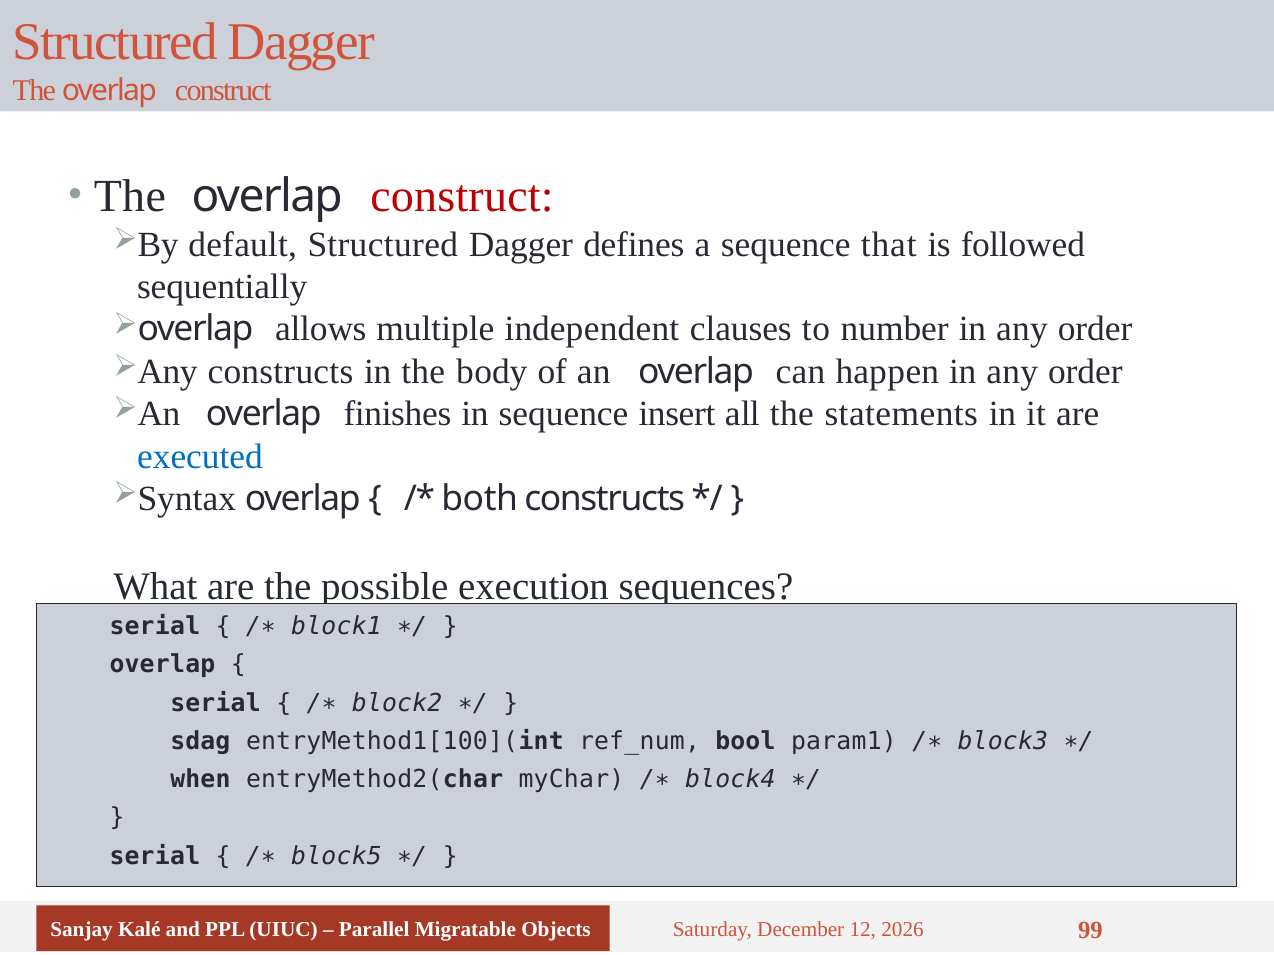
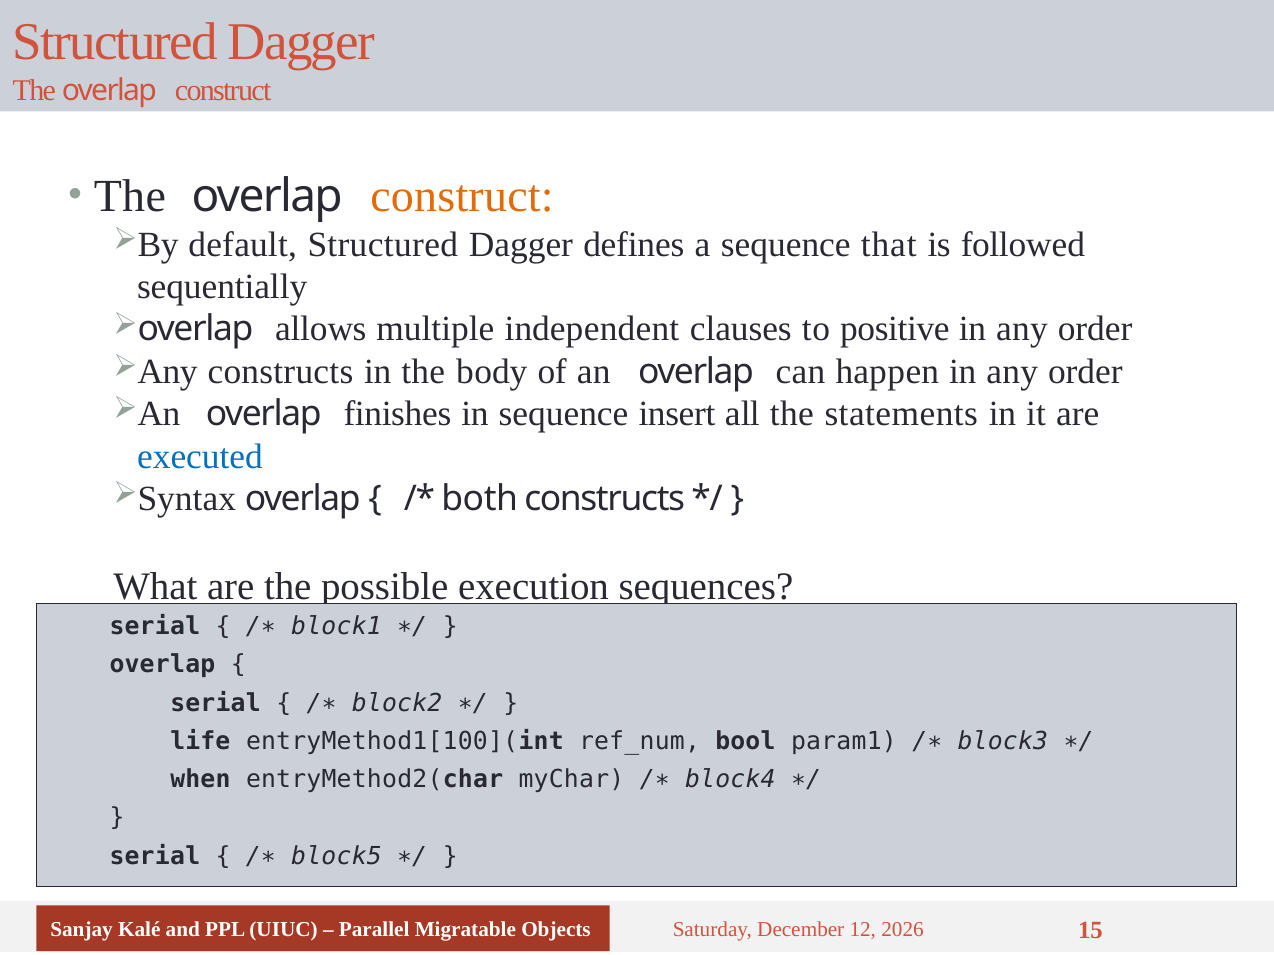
construct at (462, 196) colour: red -> orange
number: number -> positive
sdag: sdag -> life
99: 99 -> 15
